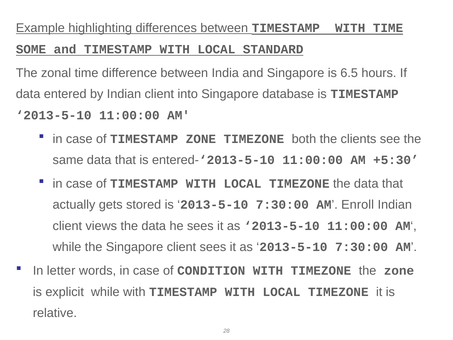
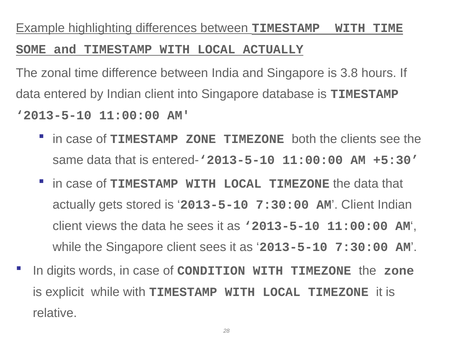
LOCAL STANDARD: STANDARD -> ACTUALLY
6.5: 6.5 -> 3.8
AM Enroll: Enroll -> Client
letter: letter -> digits
